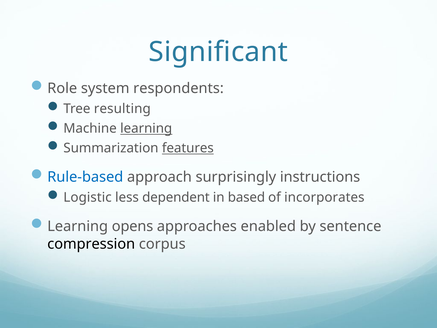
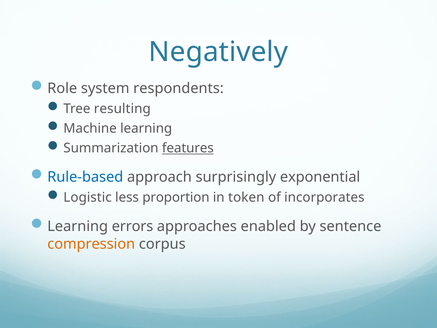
Significant: Significant -> Negatively
learning at (146, 128) underline: present -> none
instructions: instructions -> exponential
dependent: dependent -> proportion
based: based -> token
opens: opens -> errors
compression colour: black -> orange
